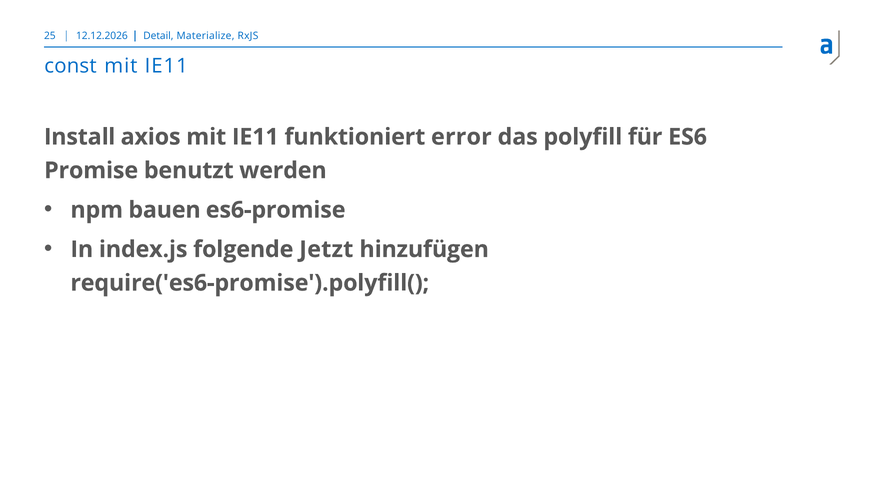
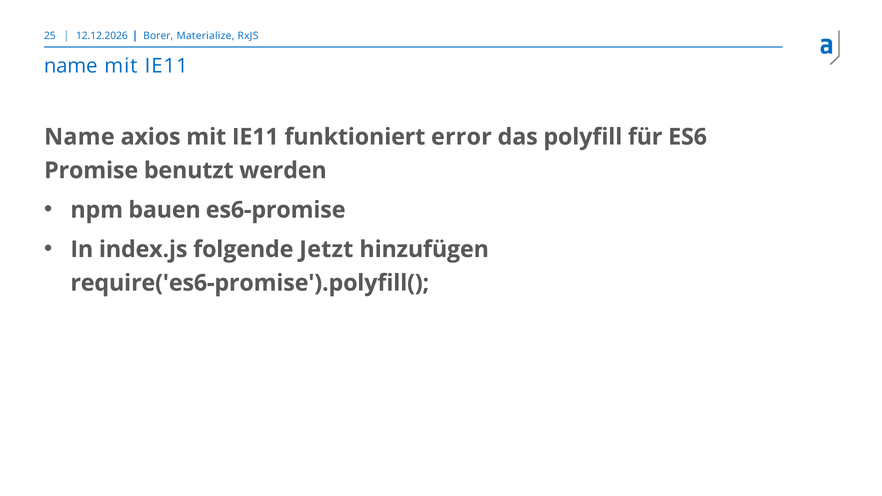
Detail: Detail -> Borer
const at (70, 66): const -> name
Install at (80, 137): Install -> Name
